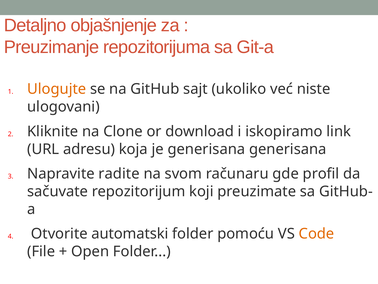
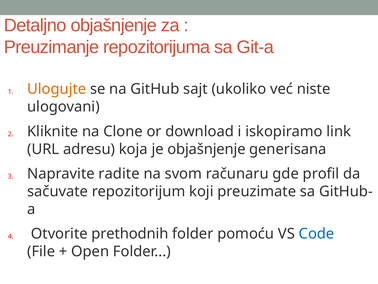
je generisana: generisana -> objašnjenje
automatski: automatski -> prethodnih
Code colour: orange -> blue
